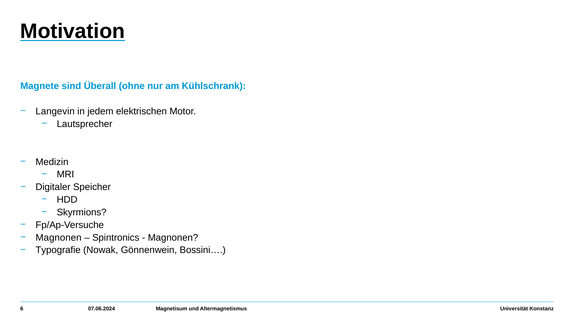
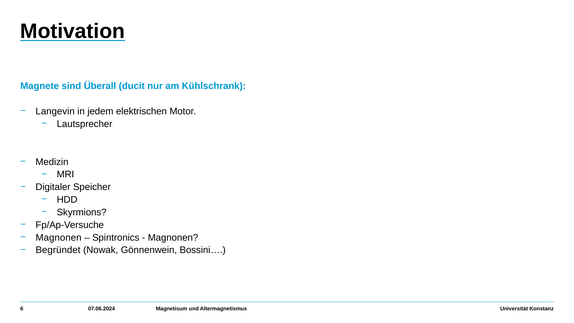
ohne: ohne -> ducit
Typografie: Typografie -> Begründet
